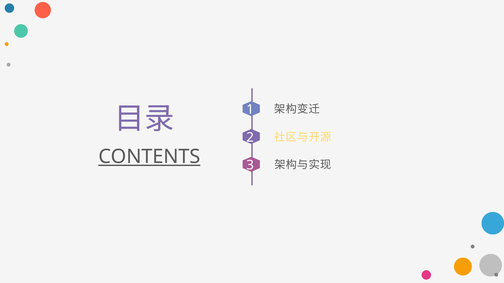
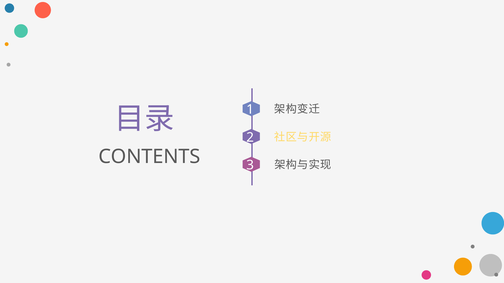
CONTENTS underline: present -> none
